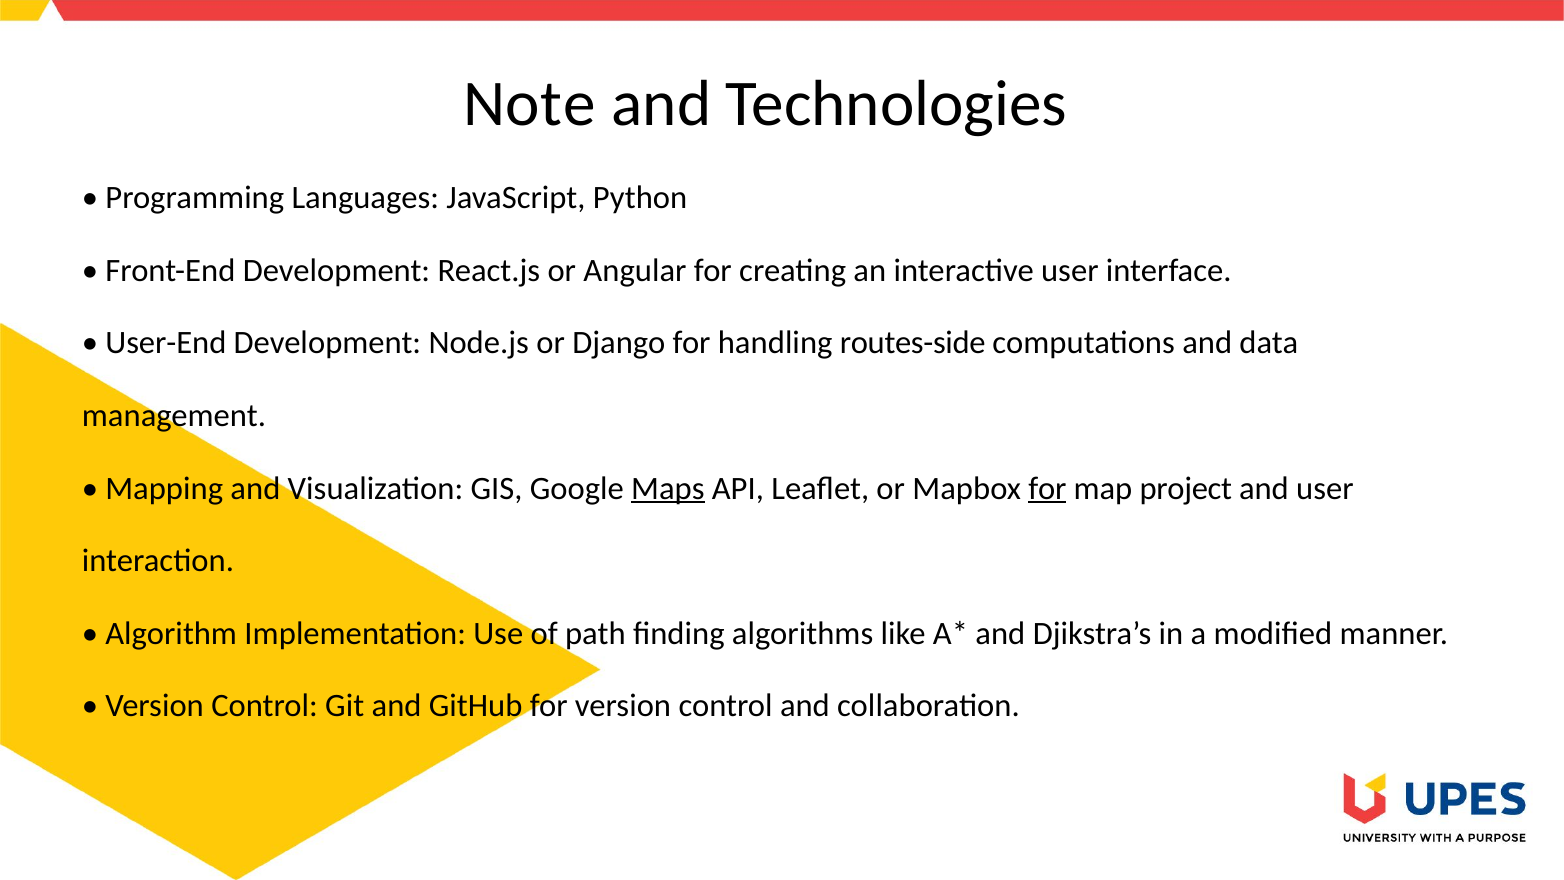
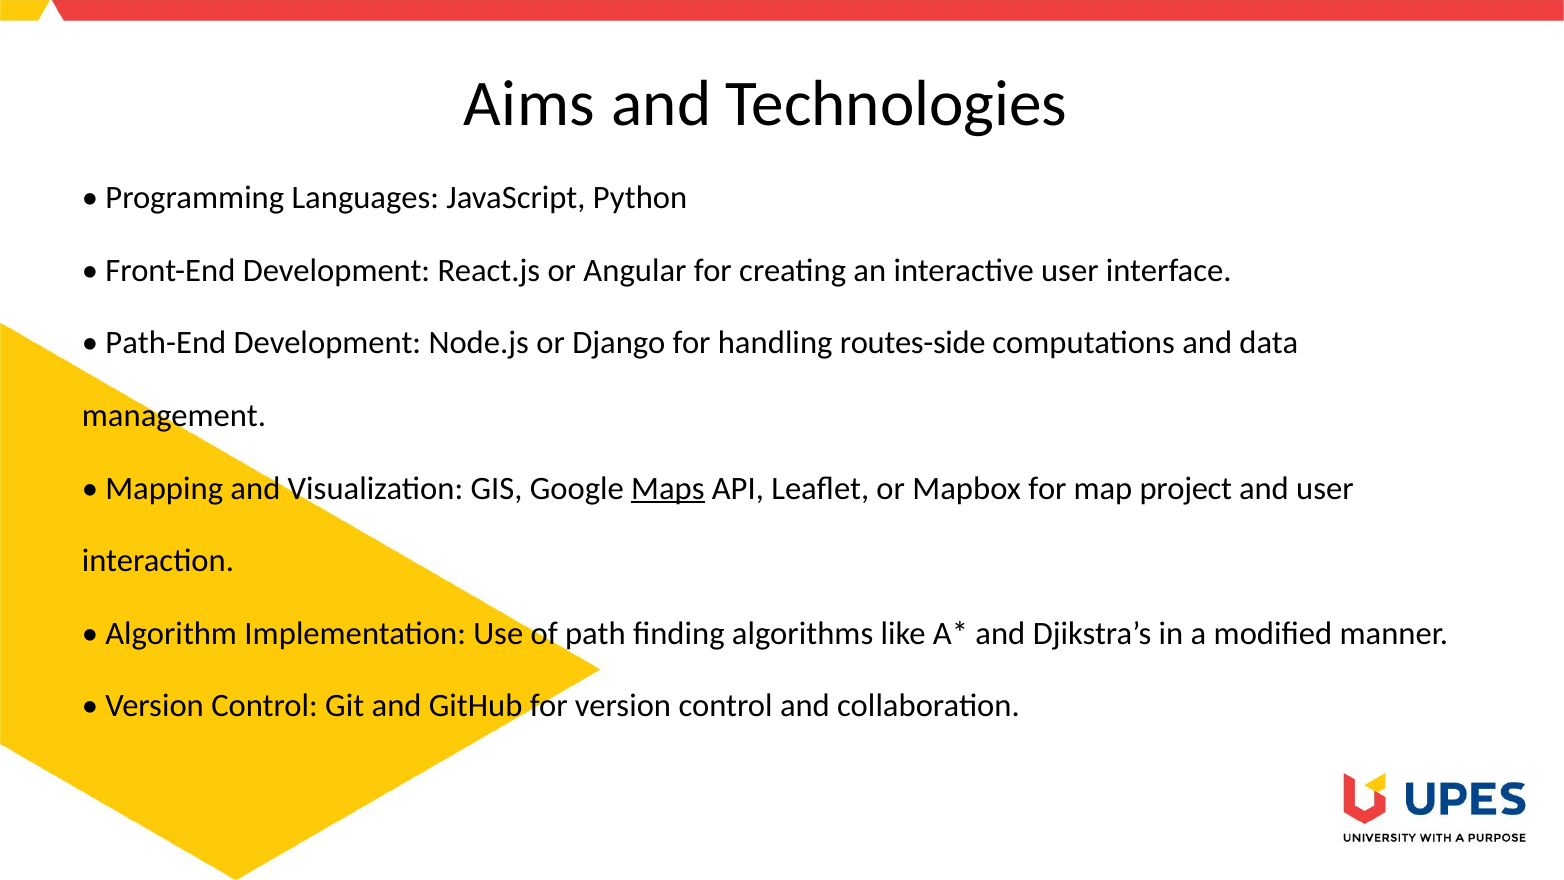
Note: Note -> Aims
User-End: User-End -> Path-End
for at (1047, 488) underline: present -> none
